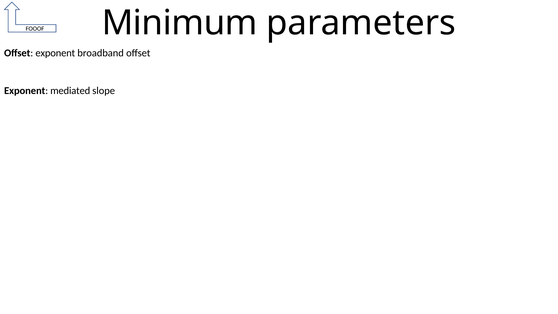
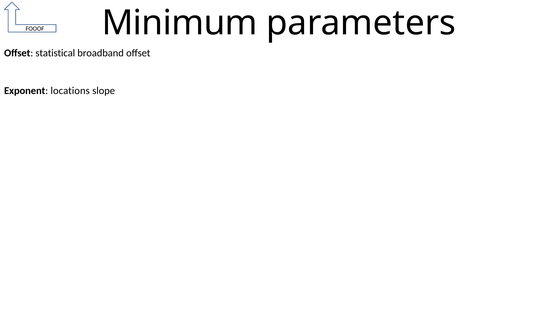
exponent at (55, 53): exponent -> statistical
mediated: mediated -> locations
